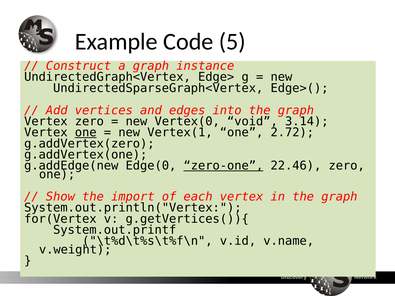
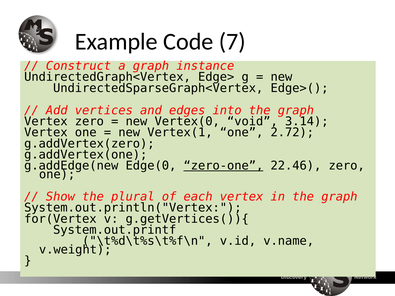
5: 5 -> 7
one at (86, 133) underline: present -> none
import: import -> plural
